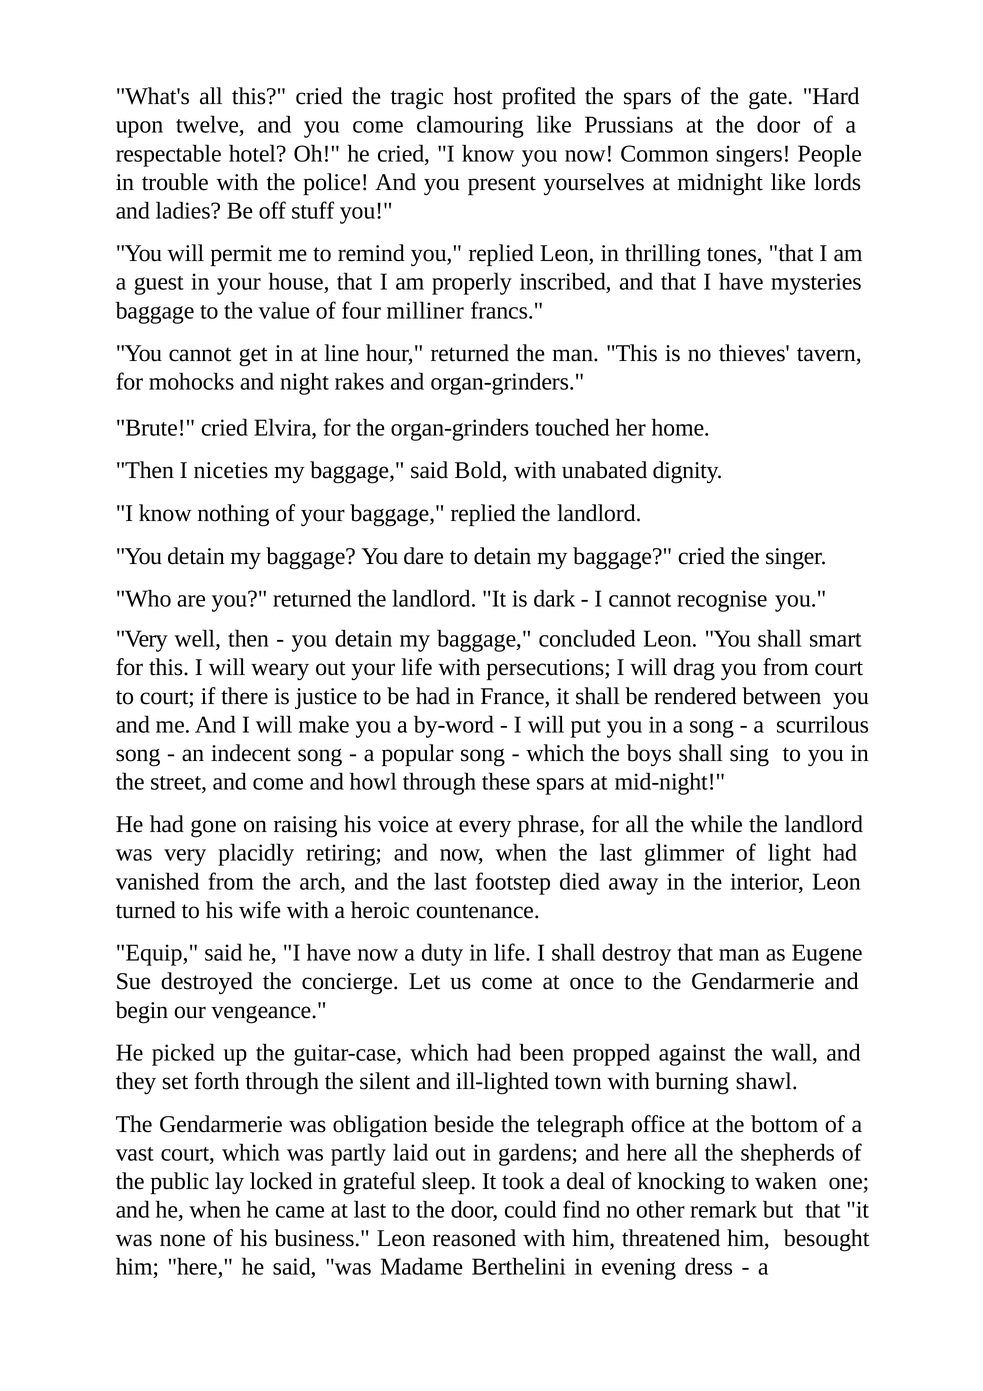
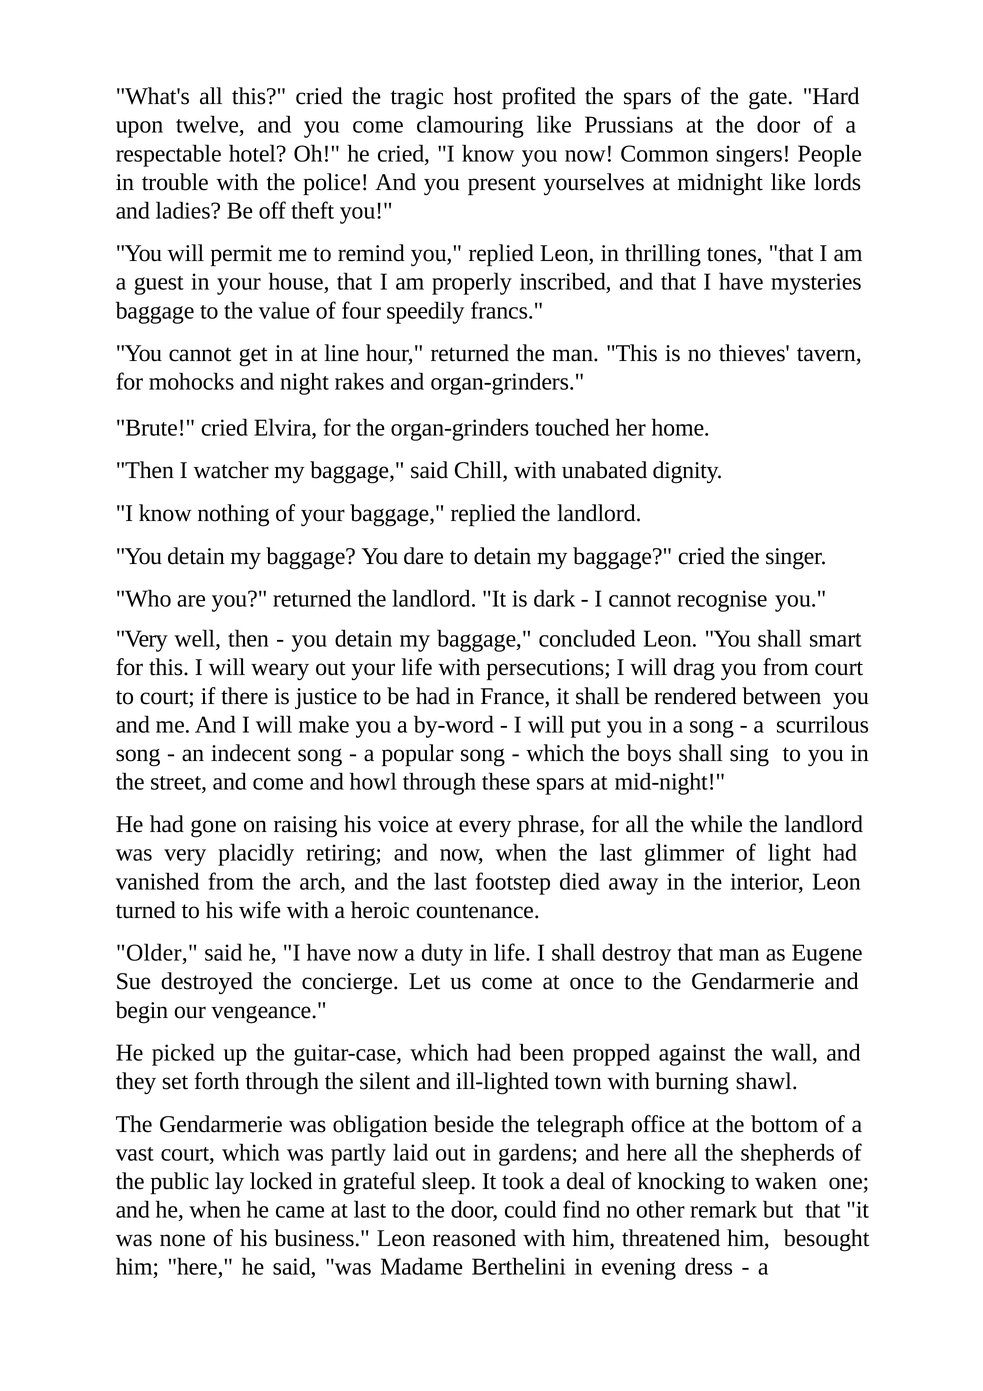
stuff: stuff -> theft
milliner: milliner -> speedily
niceties: niceties -> watcher
Bold: Bold -> Chill
Equip: Equip -> Older
